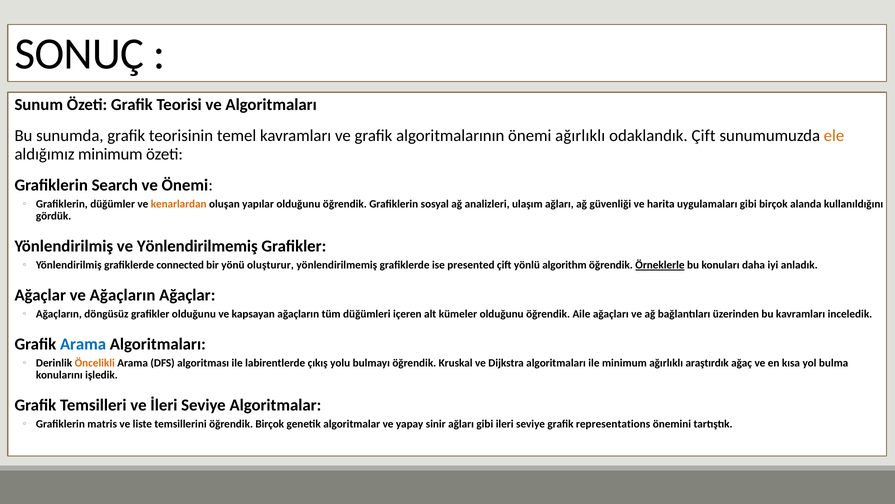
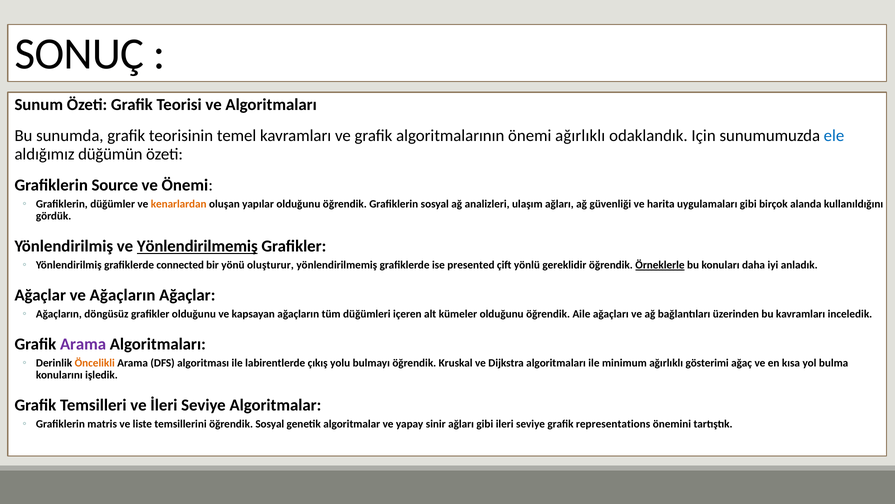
odaklandık Çift: Çift -> Için
ele colour: orange -> blue
aldığımız minimum: minimum -> düğümün
Search: Search -> Source
Yönlendirilmemiş at (197, 246) underline: none -> present
algorithm: algorithm -> gereklidir
Arama at (83, 344) colour: blue -> purple
araştırdık: araştırdık -> gösterimi
öğrendik Birçok: Birçok -> Sosyal
